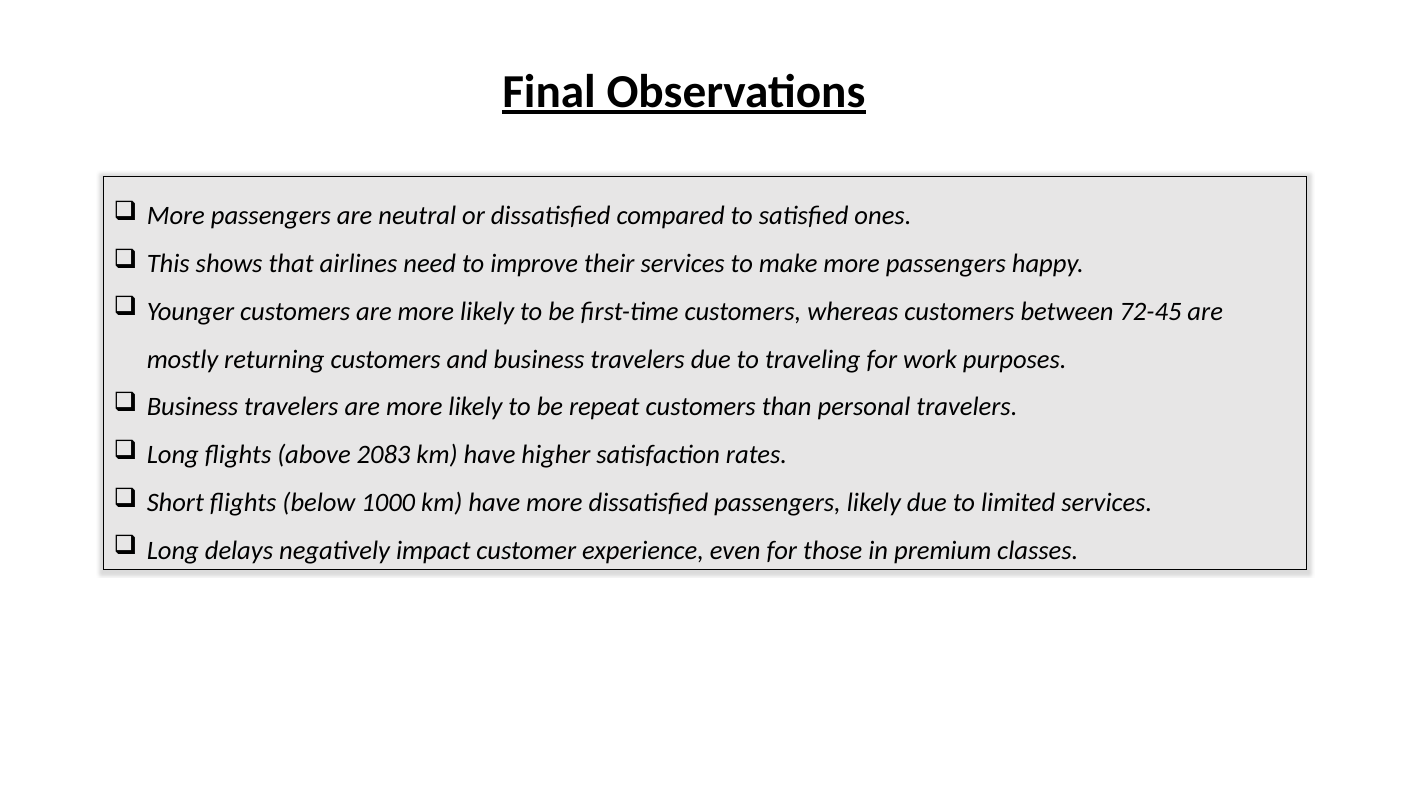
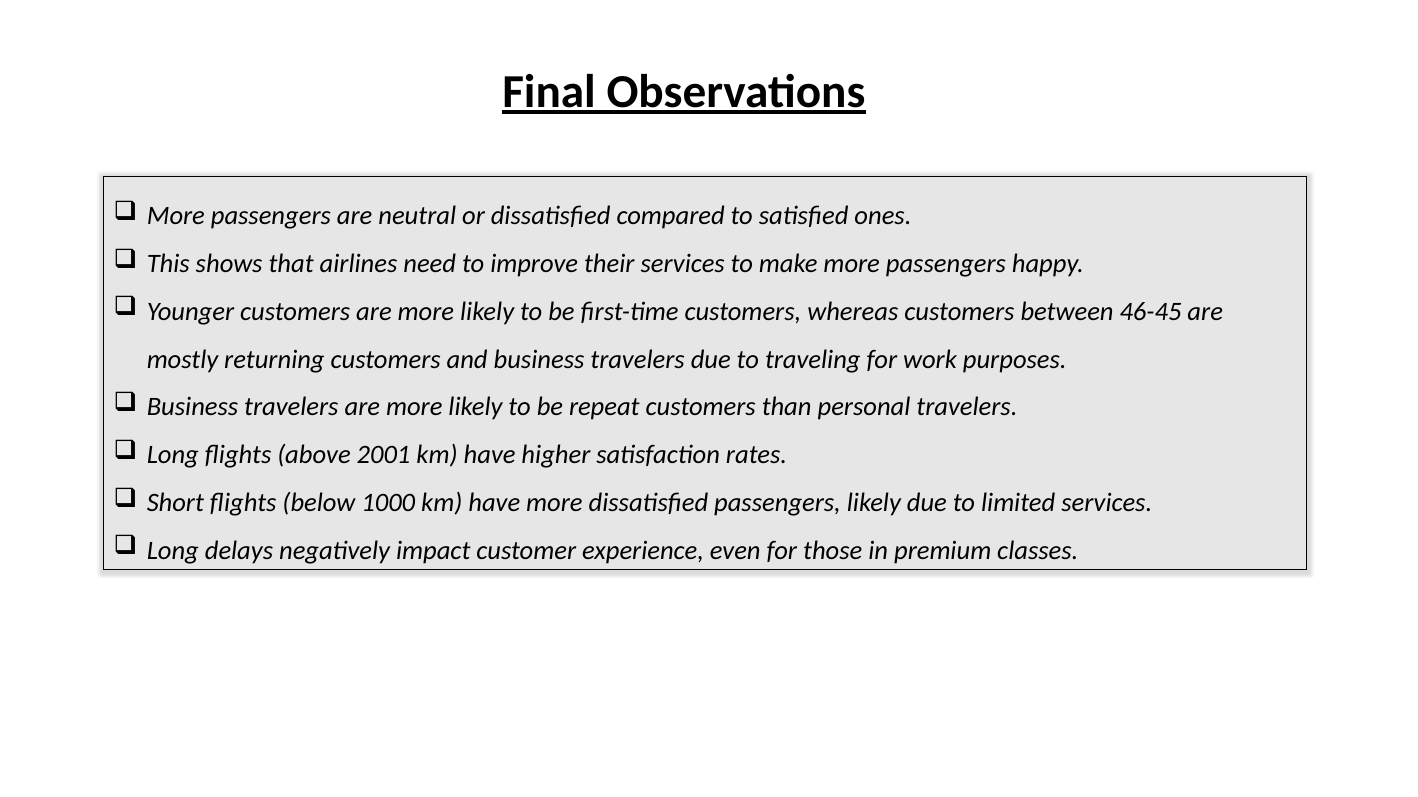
72-45: 72-45 -> 46-45
2083: 2083 -> 2001
